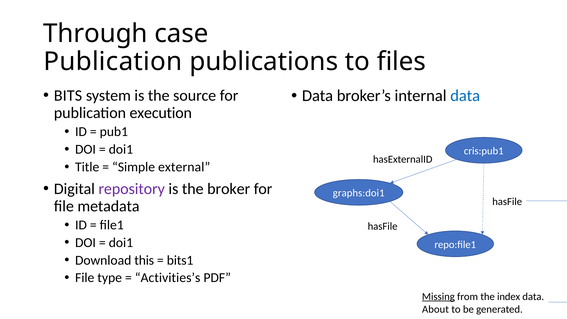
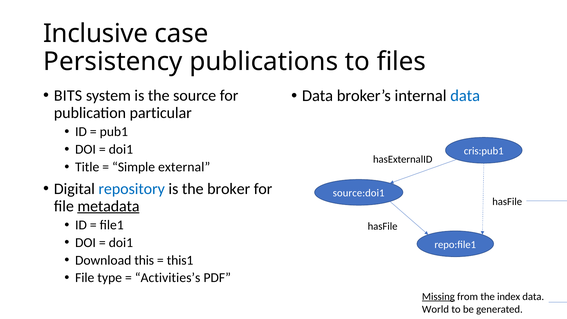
Through: Through -> Inclusive
Publication at (113, 62): Publication -> Persistency
execution: execution -> particular
repository colour: purple -> blue
graphs:doi1: graphs:doi1 -> source:doi1
metadata underline: none -> present
bits1: bits1 -> this1
About: About -> World
